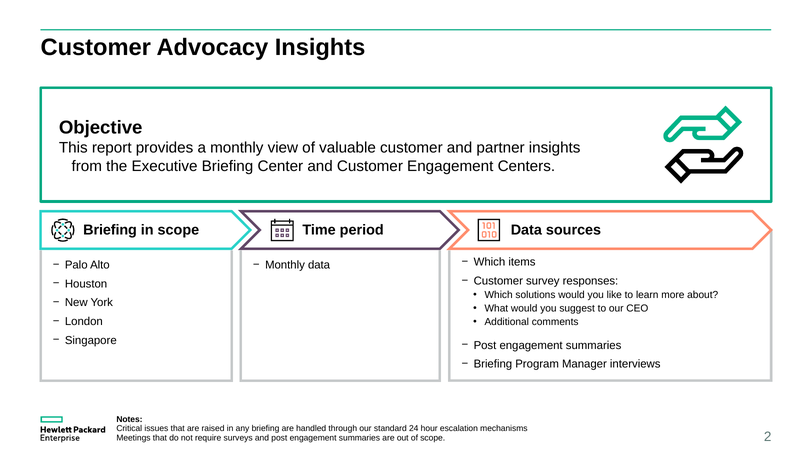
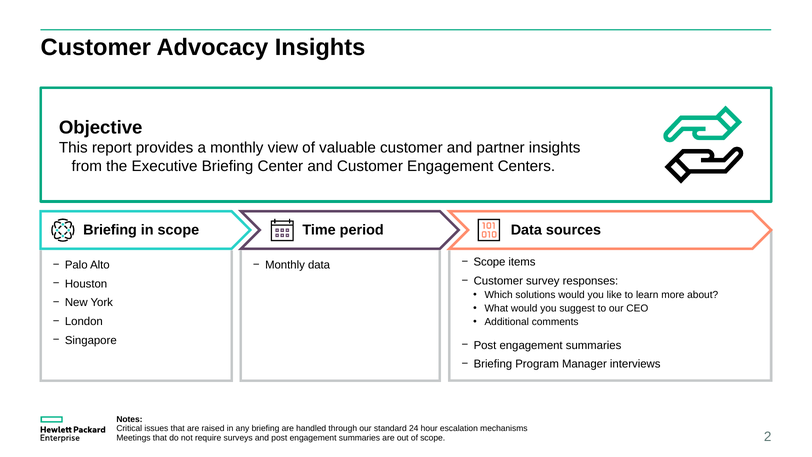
Which at (489, 262): Which -> Scope
